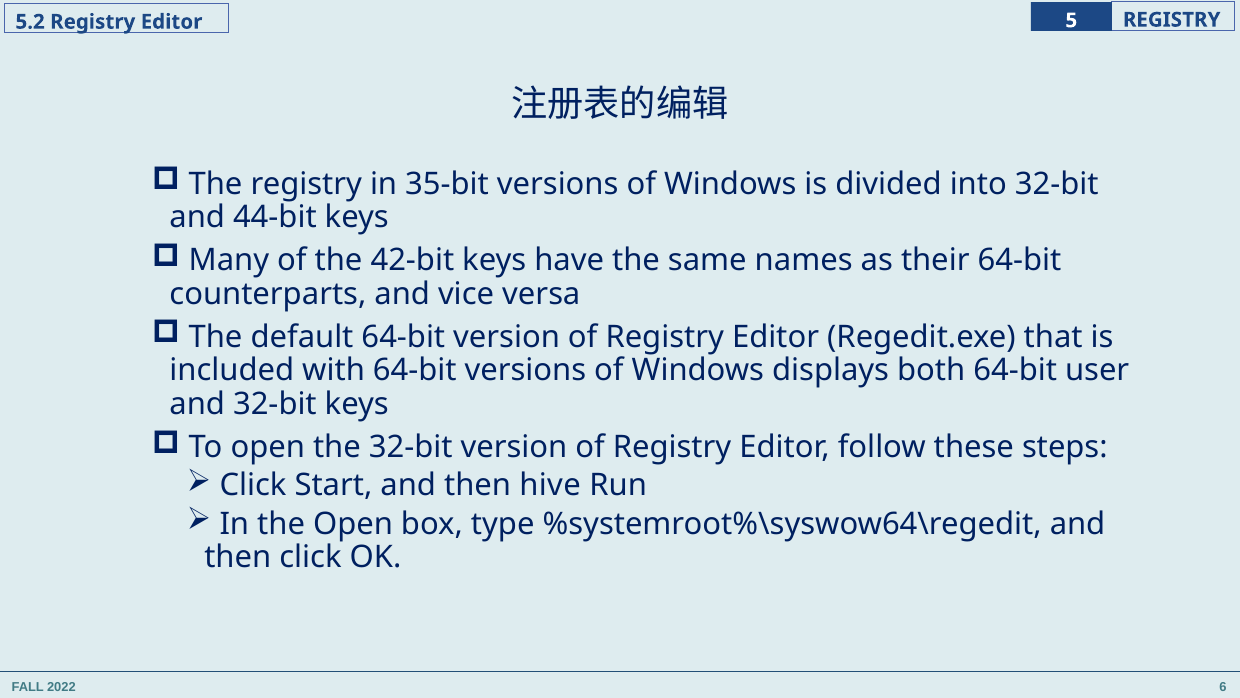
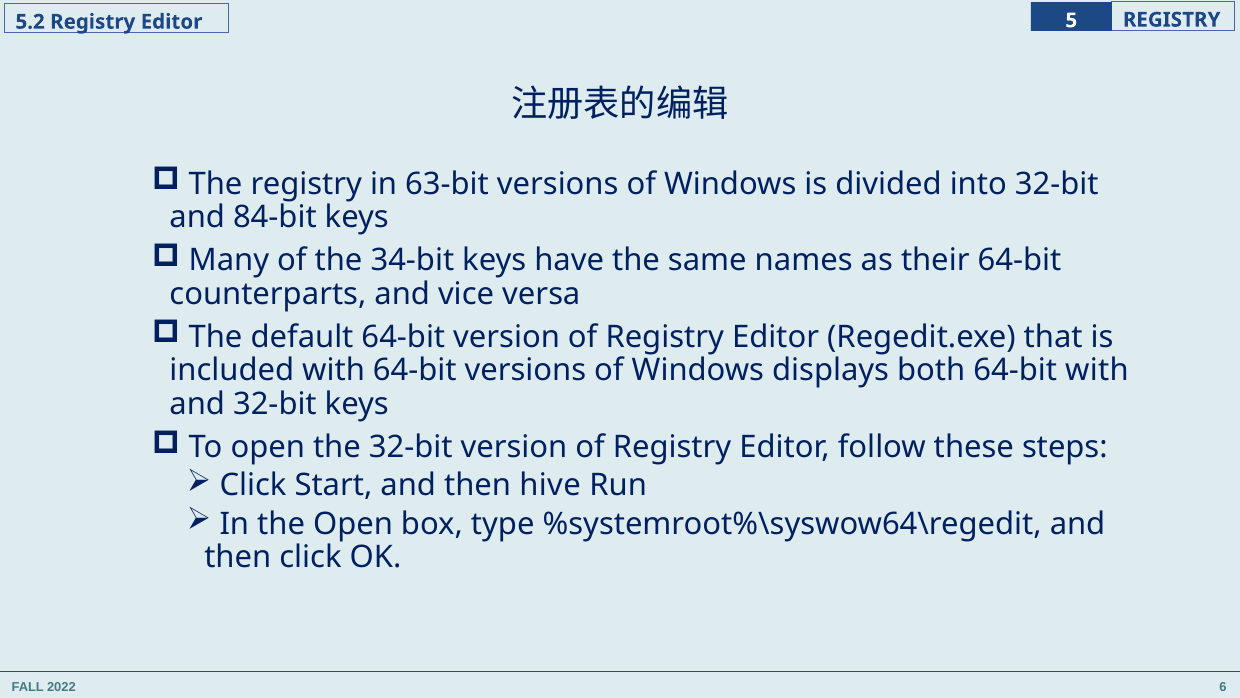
35-bit: 35-bit -> 63-bit
44-bit: 44-bit -> 84-bit
42-bit: 42-bit -> 34-bit
64-bit user: user -> with
